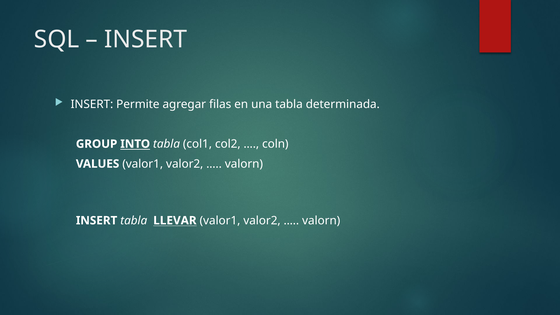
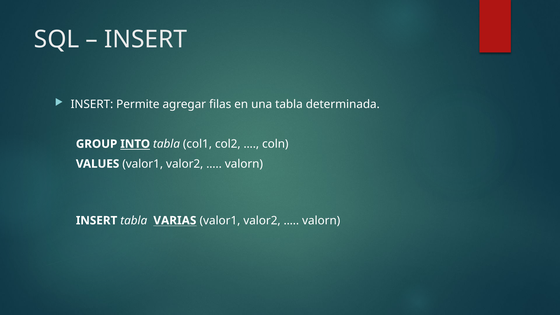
LLEVAR: LLEVAR -> VARIAS
